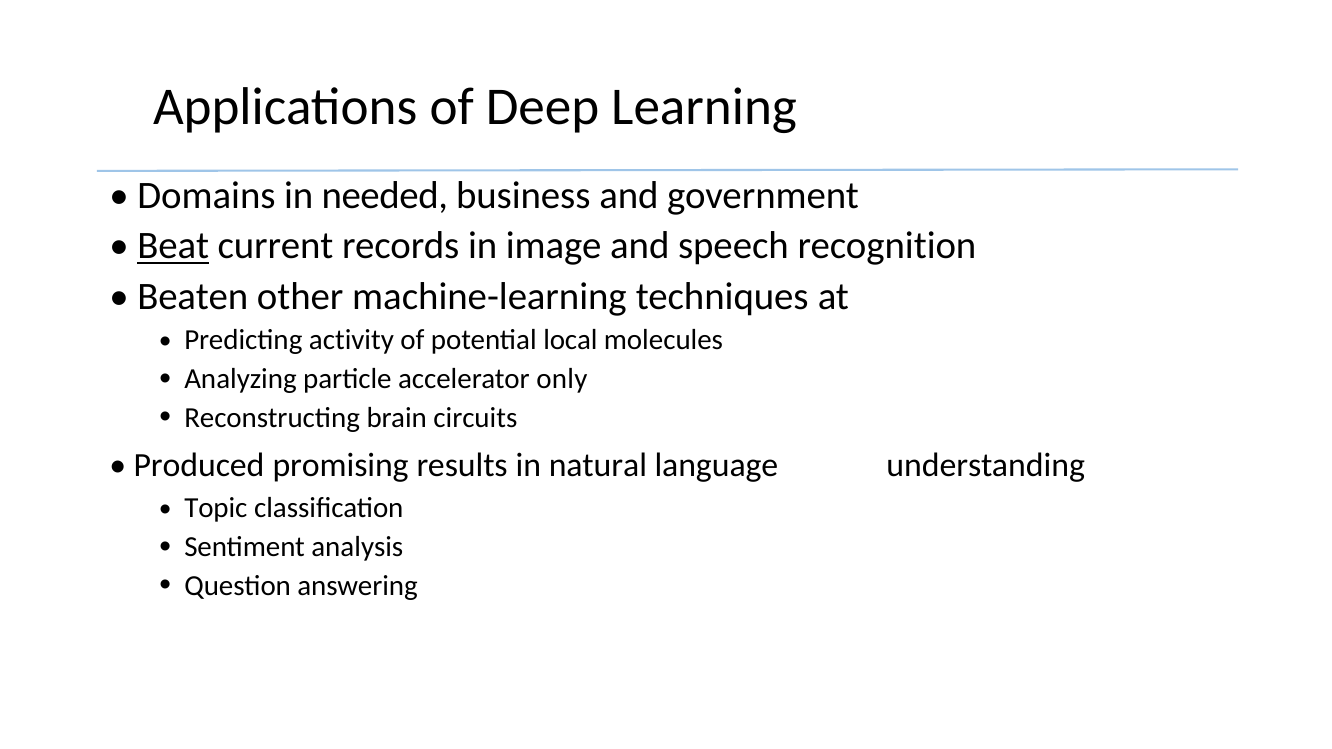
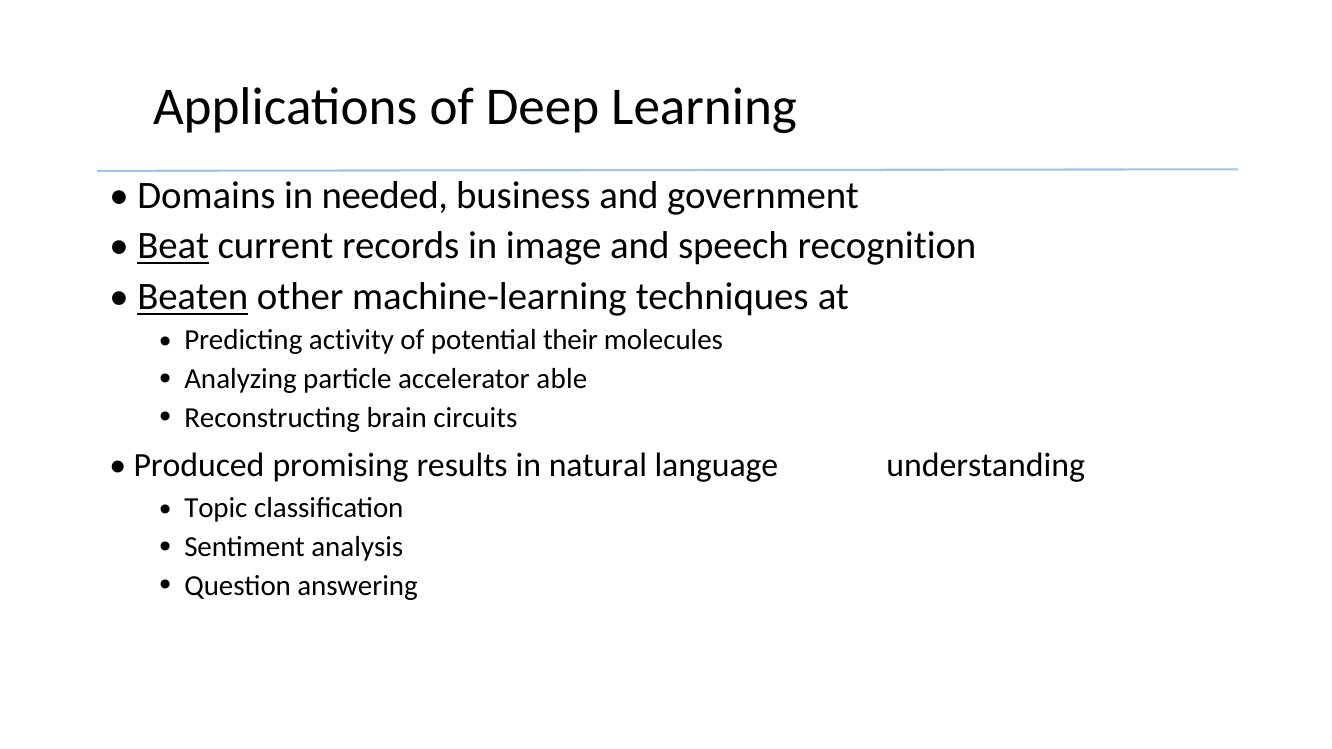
Beaten underline: none -> present
local: local -> their
only: only -> able
